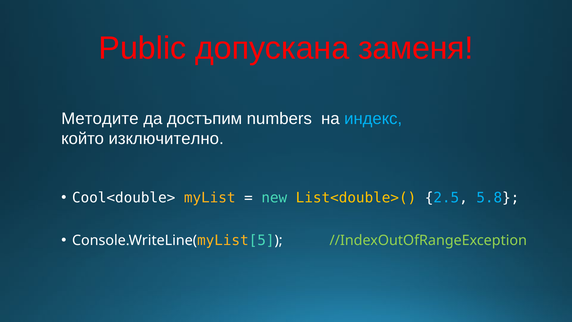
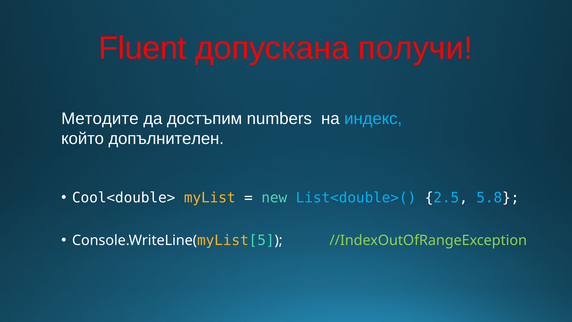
Public: Public -> Fluent
заменя: заменя -> получи
изключително: изключително -> допълнителен
List<double>( colour: yellow -> light blue
